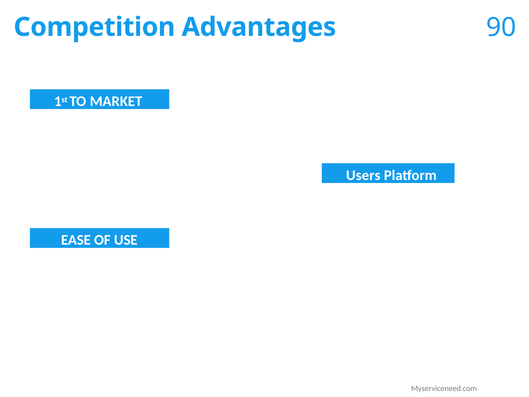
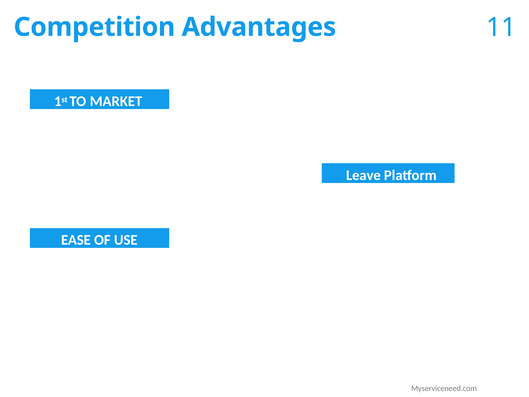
90: 90 -> 11
Users: Users -> Leave
